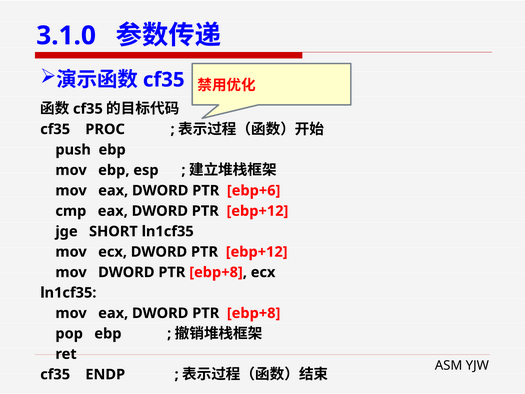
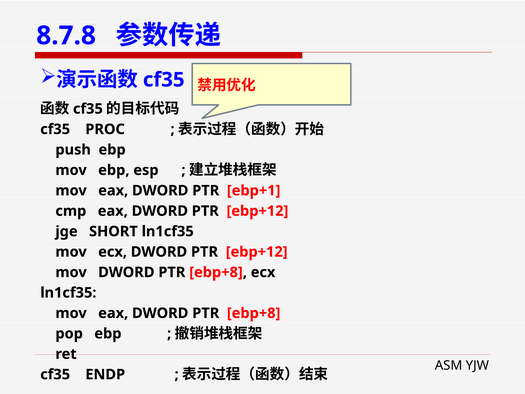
3.1.0: 3.1.0 -> 8.7.8
ebp+6: ebp+6 -> ebp+1
